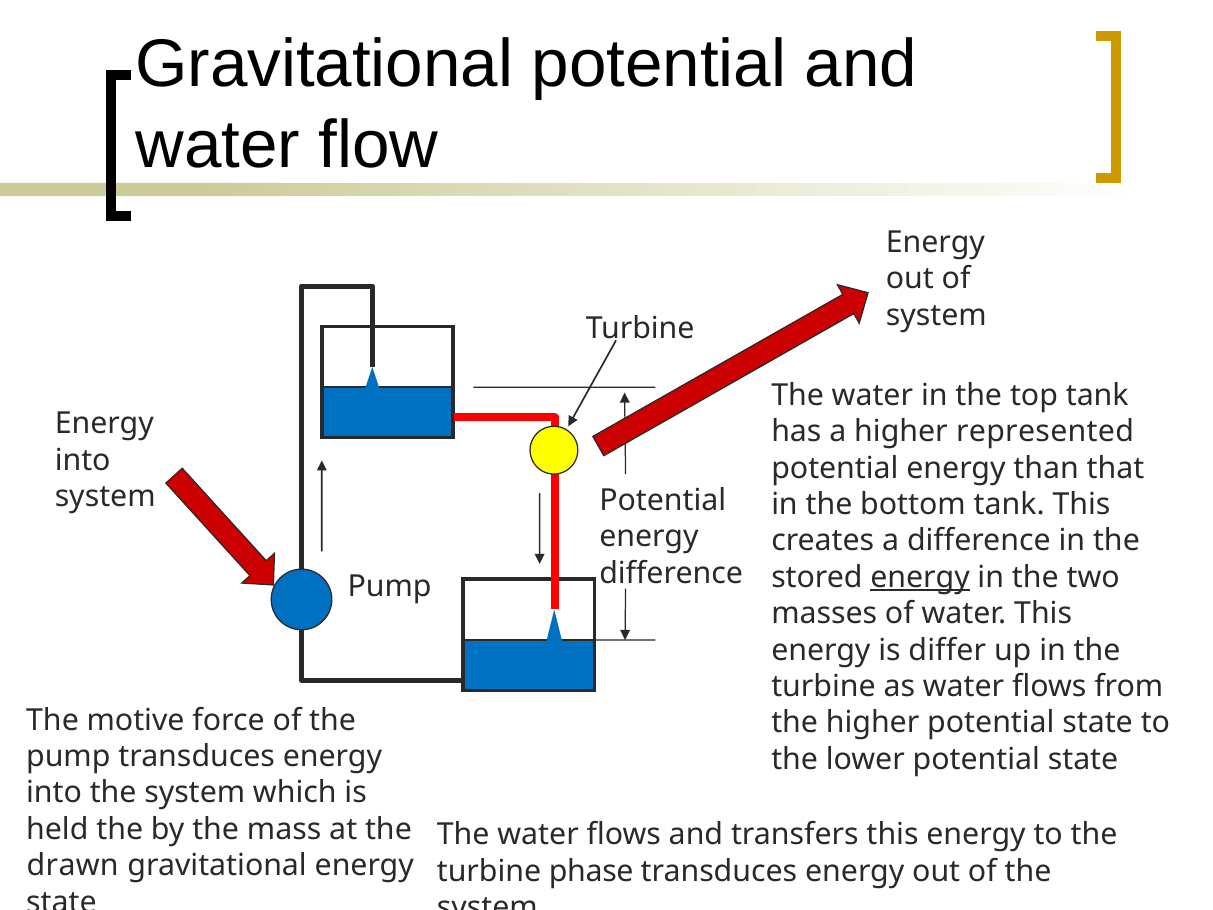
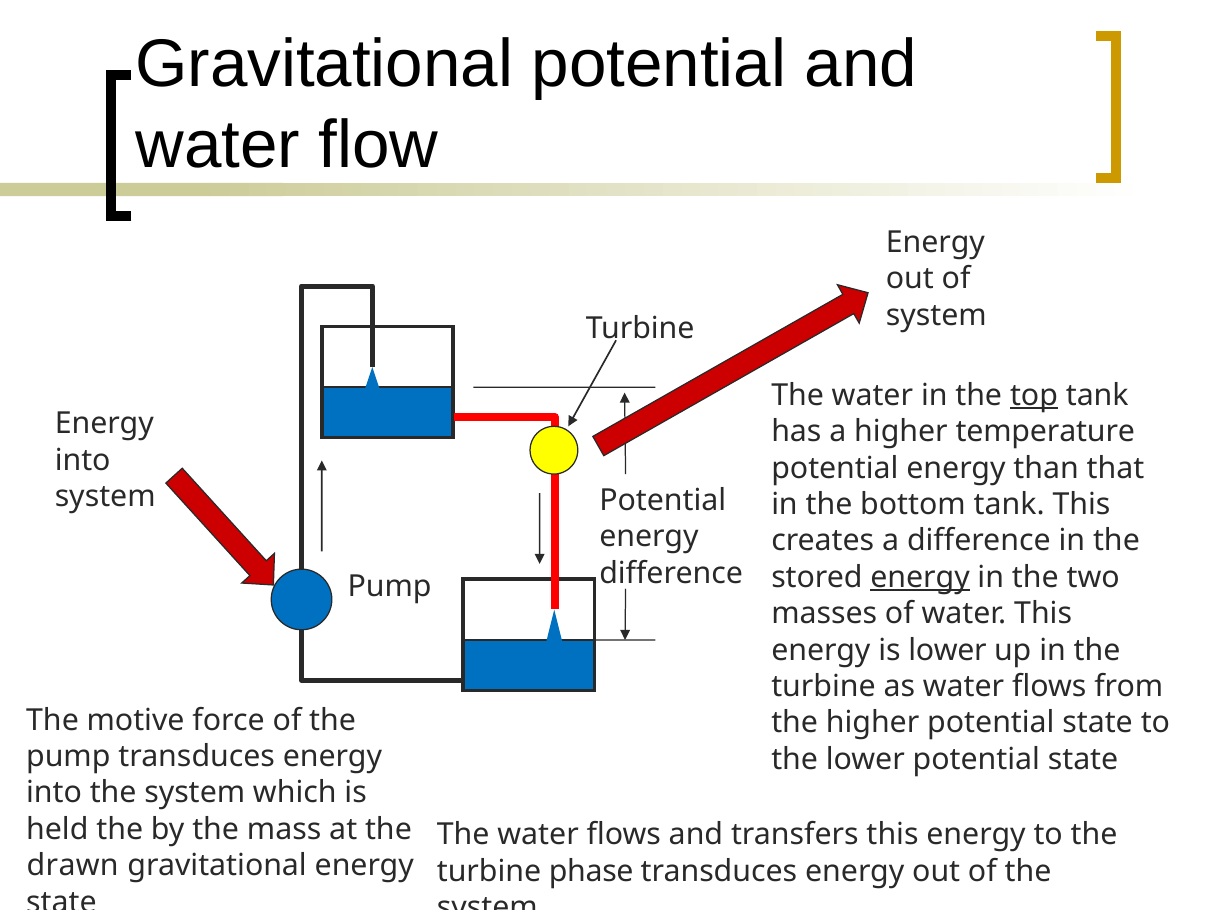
top underline: none -> present
represented: represented -> temperature
is differ: differ -> lower
